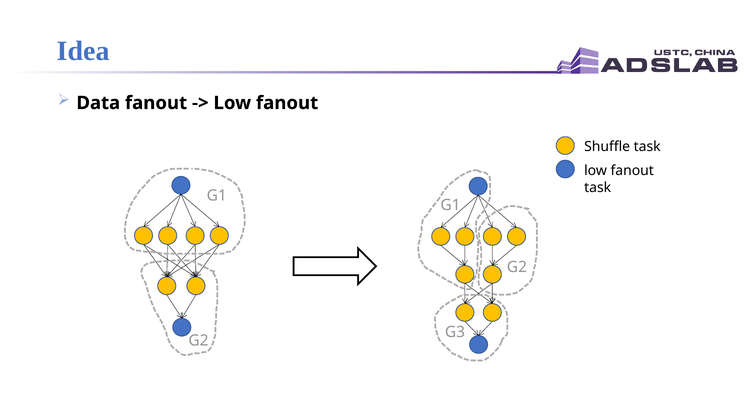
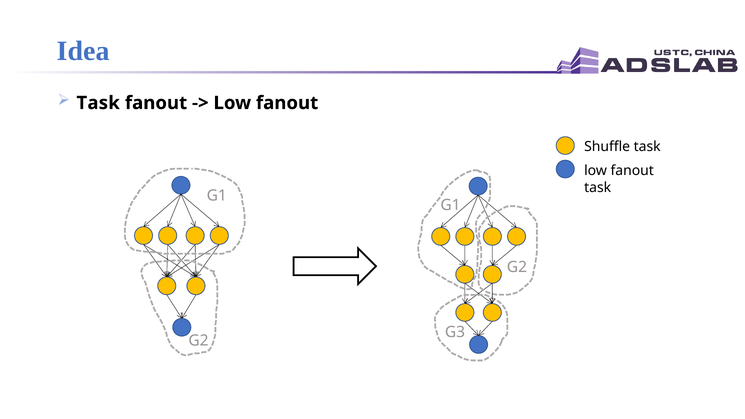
Data at (98, 103): Data -> Task
